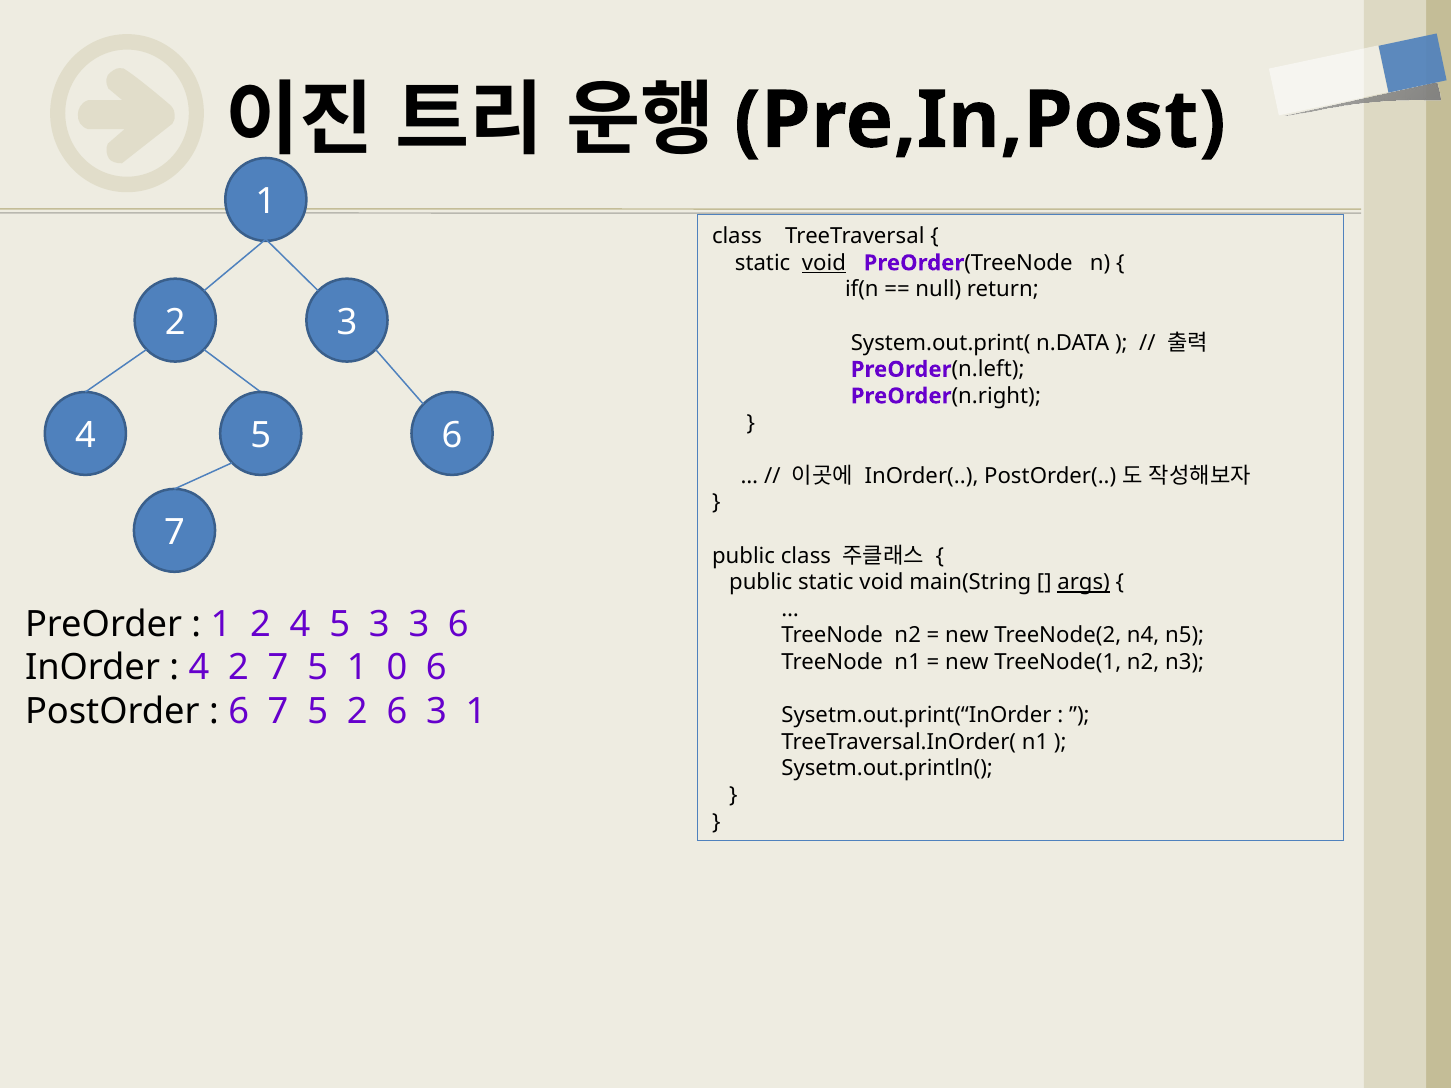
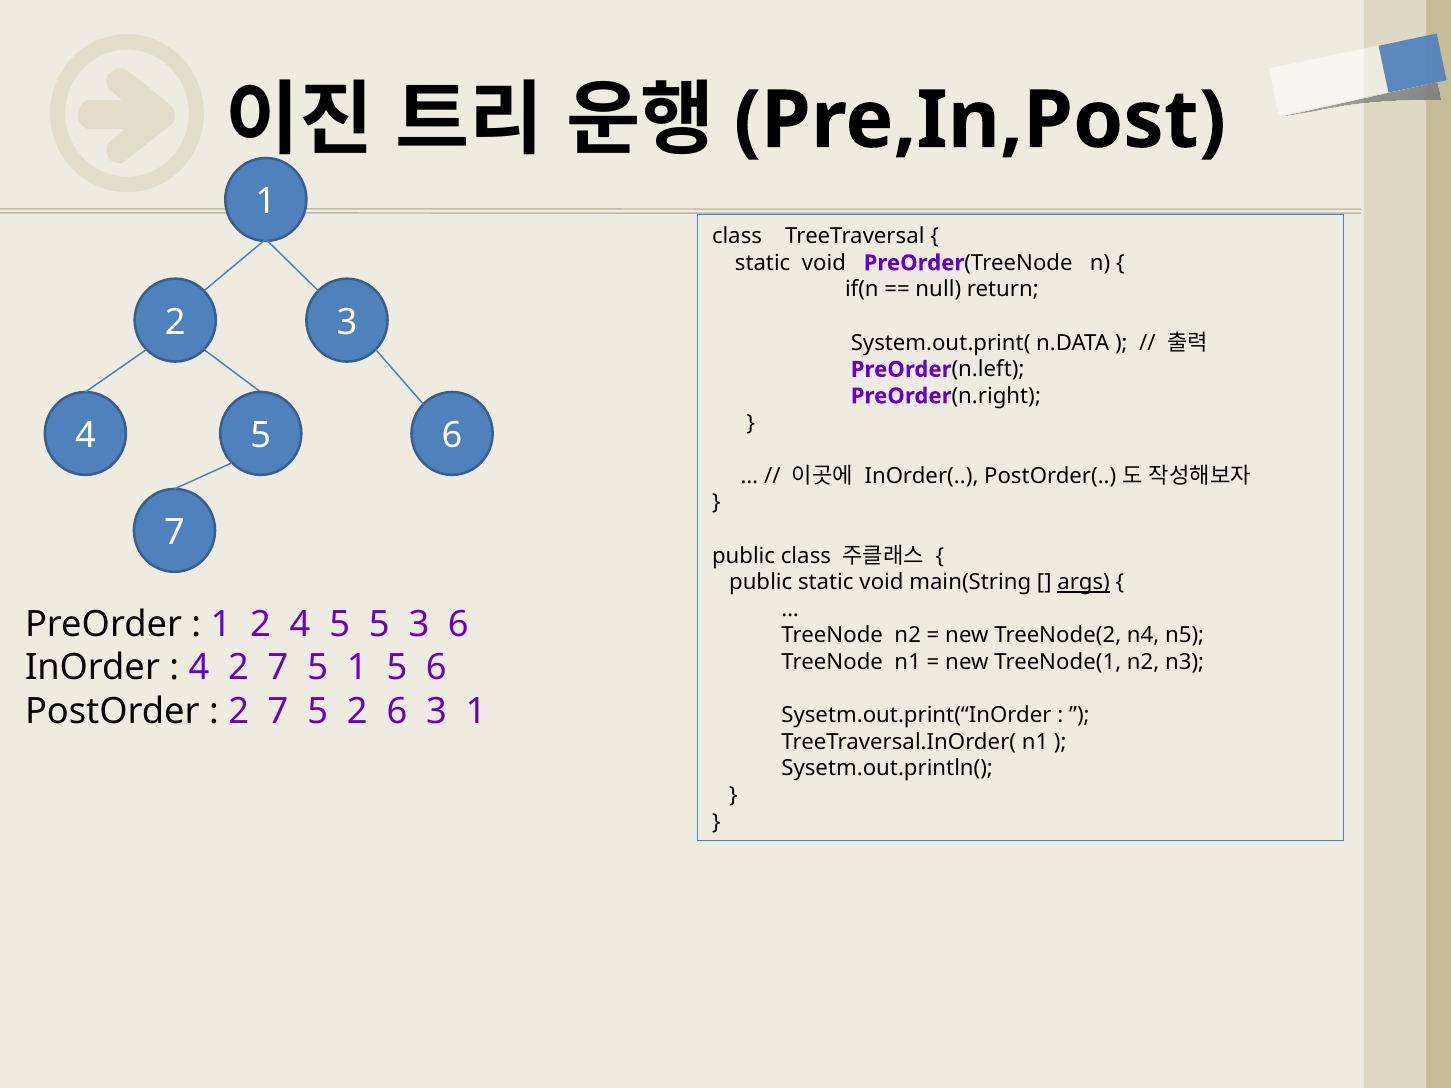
void at (824, 263) underline: present -> none
5 3: 3 -> 5
1 0: 0 -> 5
6 at (239, 711): 6 -> 2
